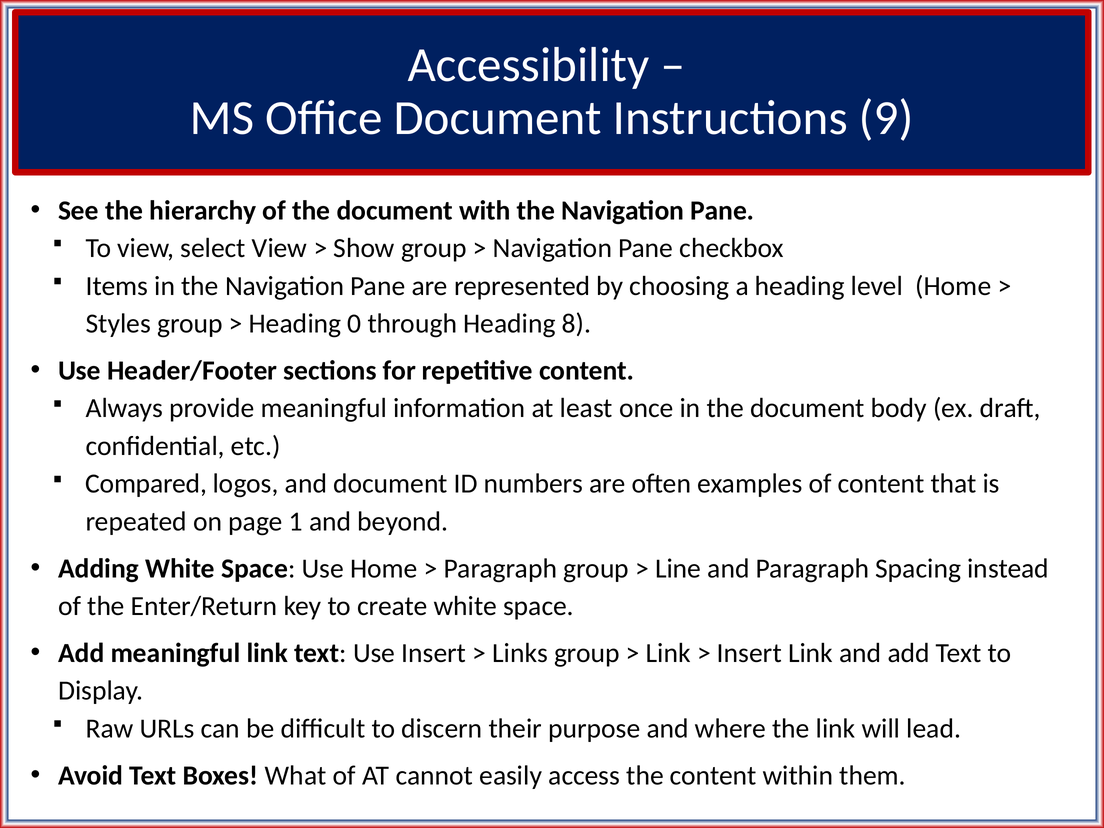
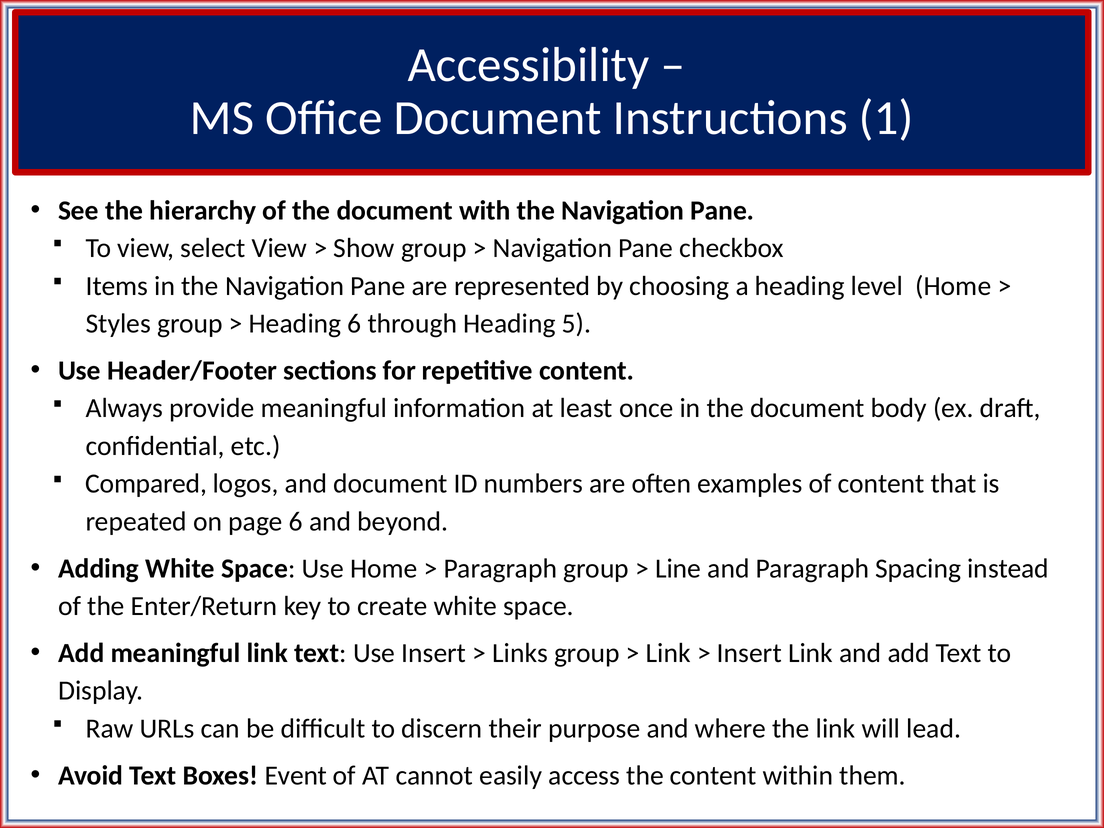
9: 9 -> 1
Heading 0: 0 -> 6
8: 8 -> 5
page 1: 1 -> 6
What: What -> Event
